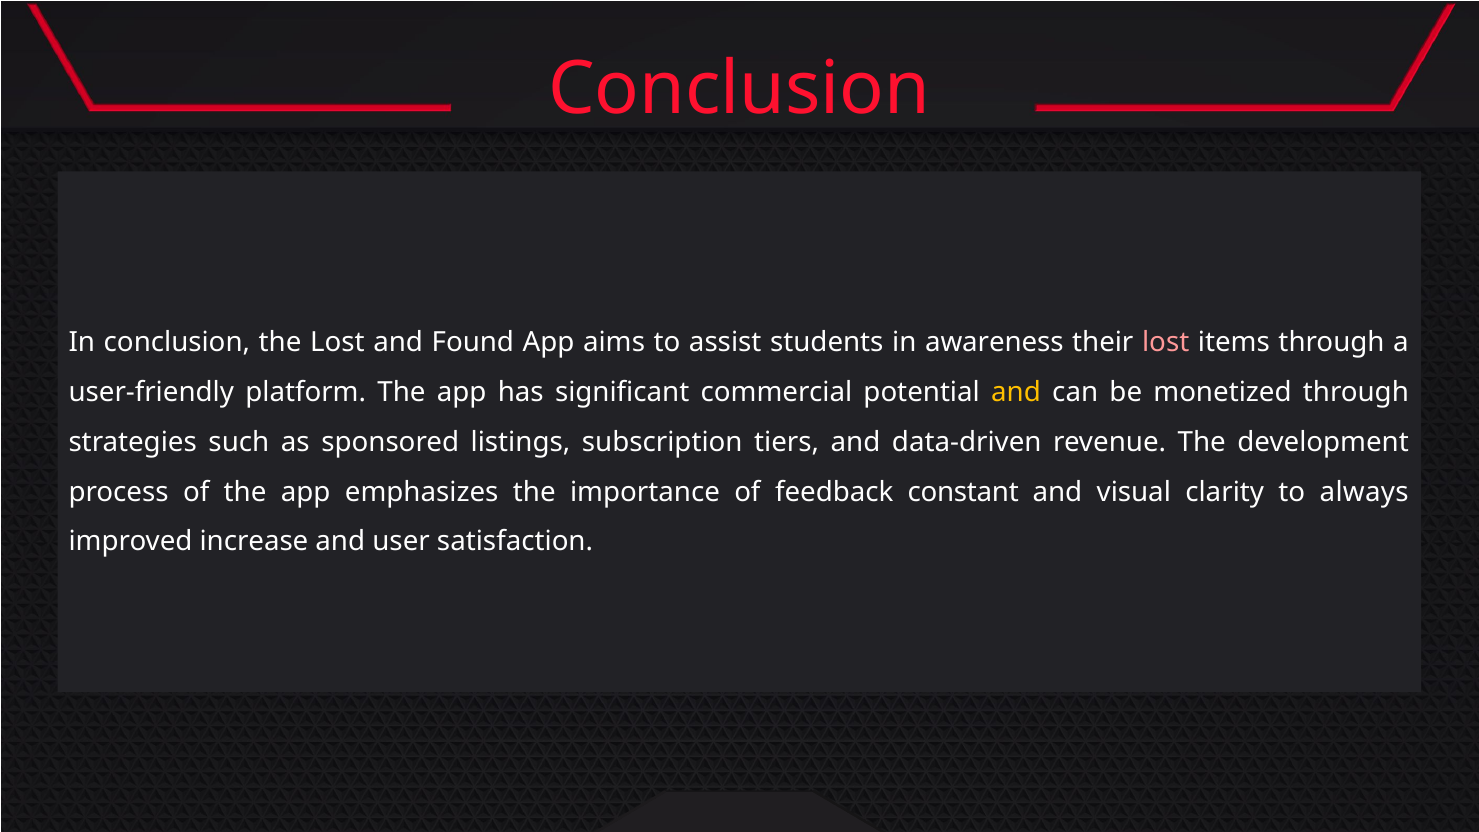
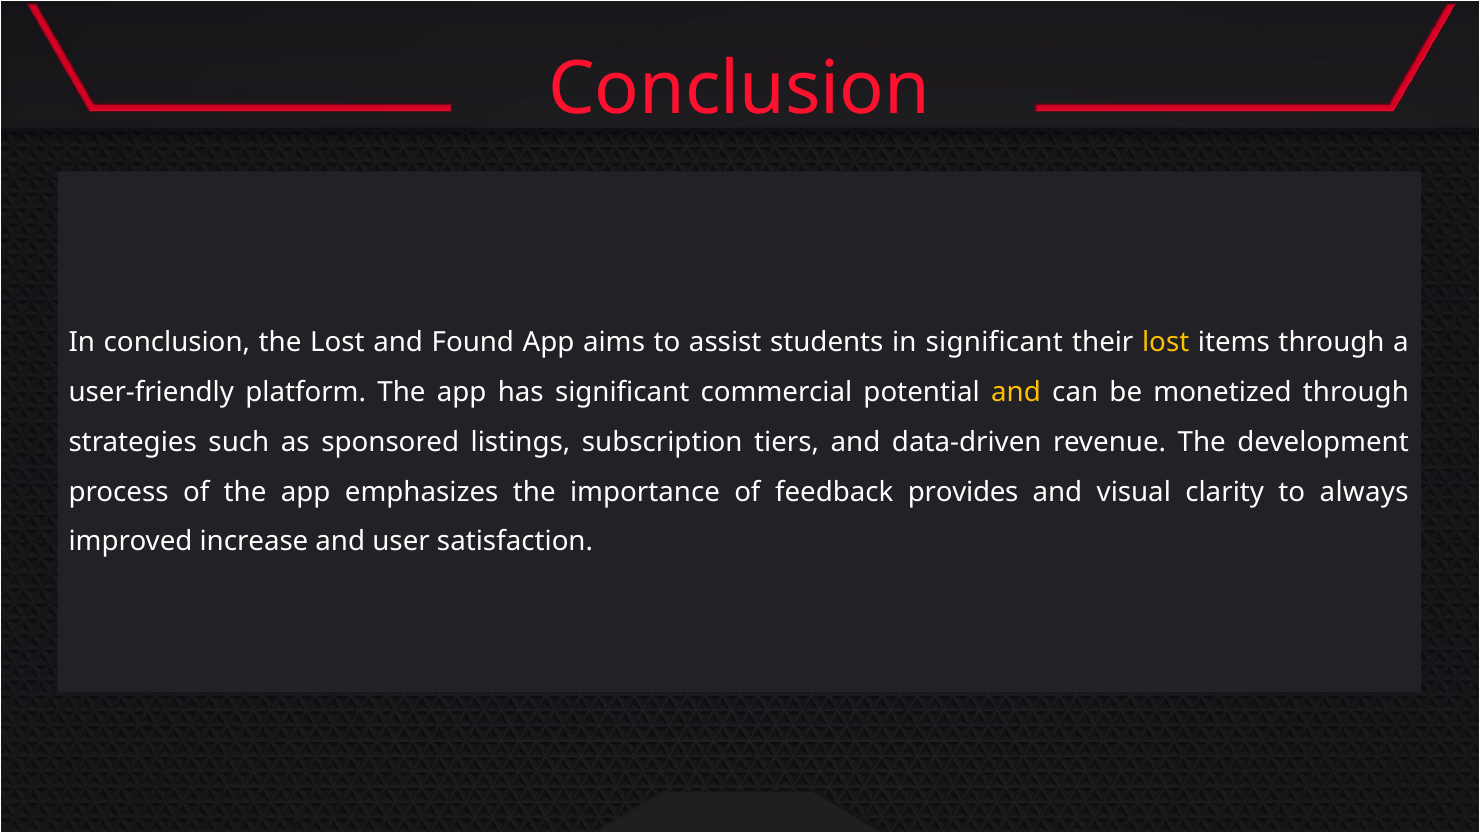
in awareness: awareness -> significant
lost at (1166, 342) colour: pink -> yellow
constant: constant -> provides
